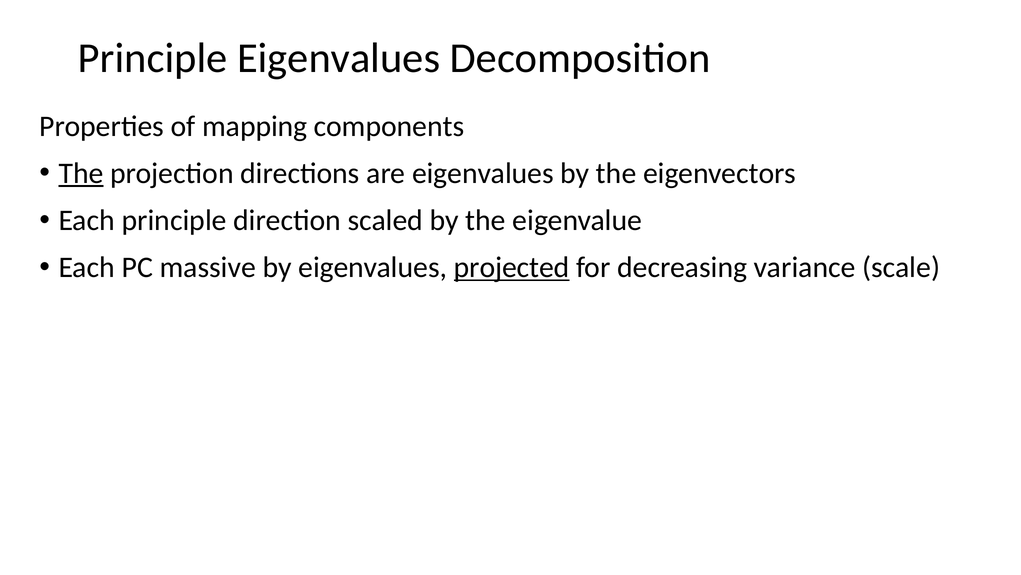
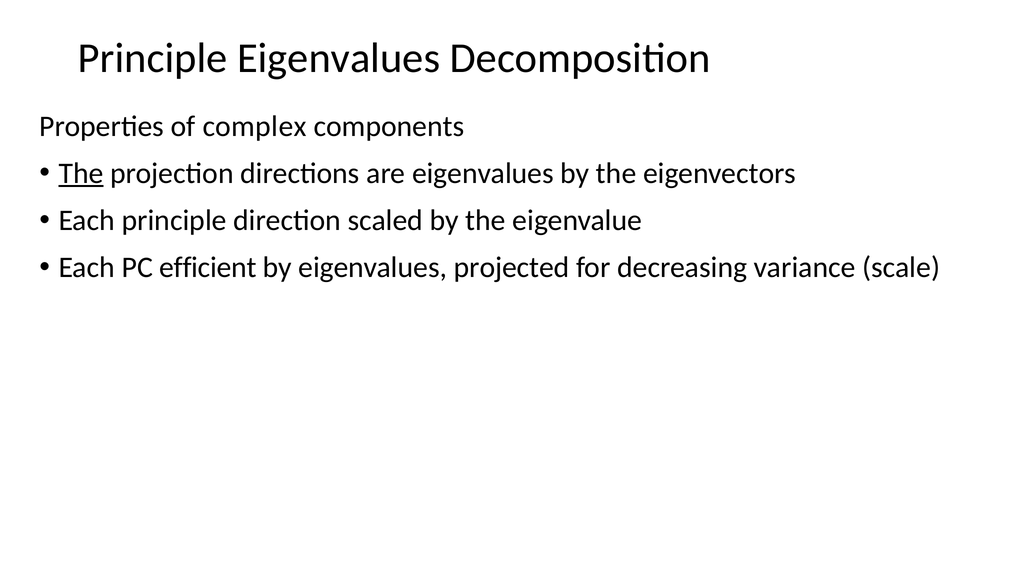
mapping: mapping -> complex
massive: massive -> efficient
projected underline: present -> none
